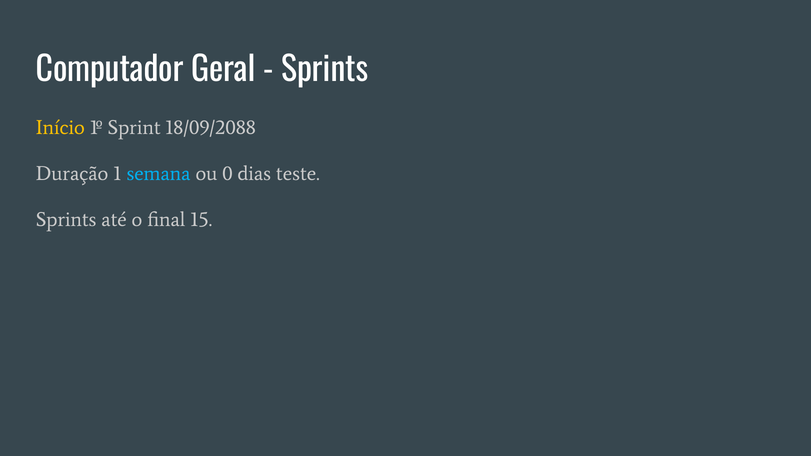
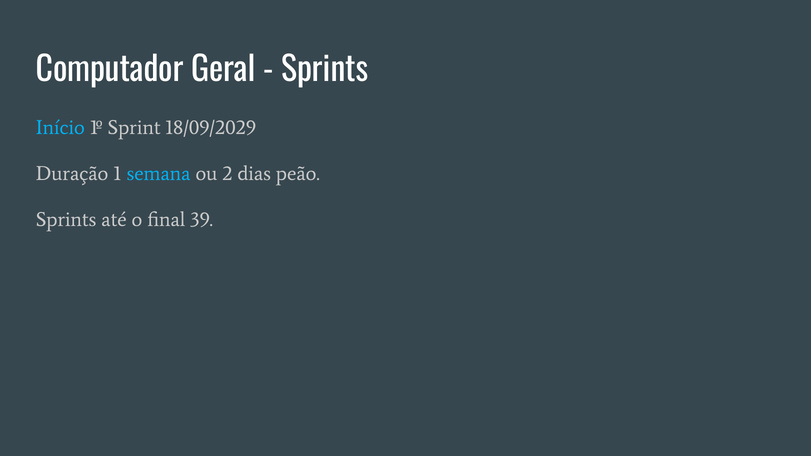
Início colour: yellow -> light blue
18/09/2088: 18/09/2088 -> 18/09/2029
0: 0 -> 2
teste: teste -> peão
15: 15 -> 39
